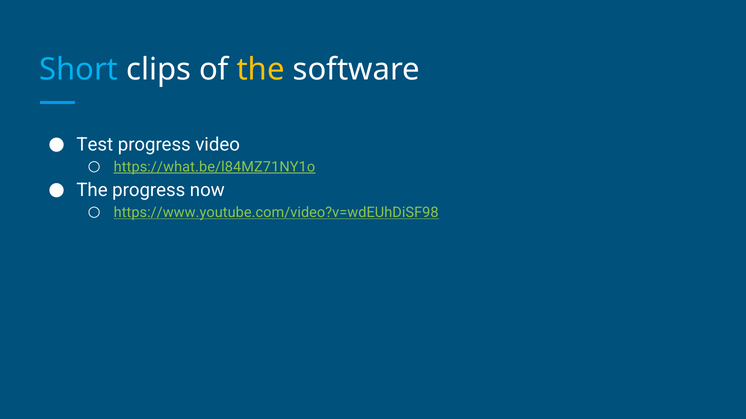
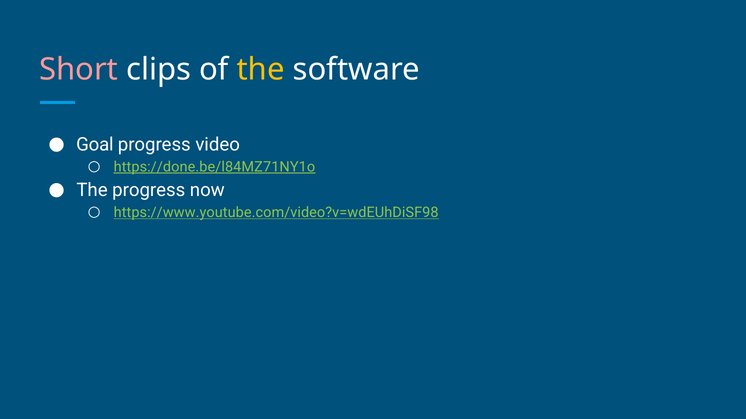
Short colour: light blue -> pink
Test: Test -> Goal
https://what.be/l84MZ71NY1o: https://what.be/l84MZ71NY1o -> https://done.be/l84MZ71NY1o
